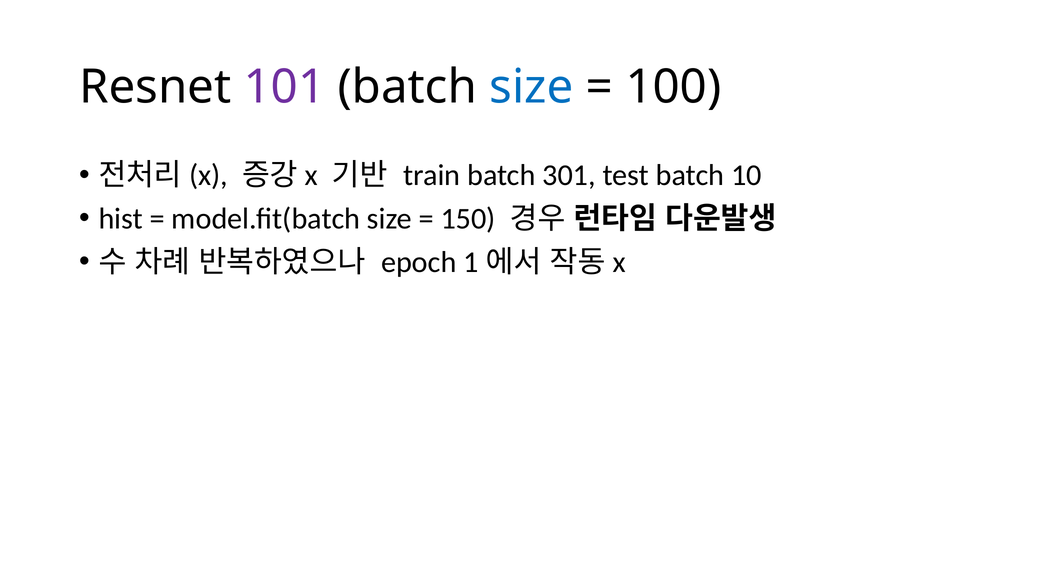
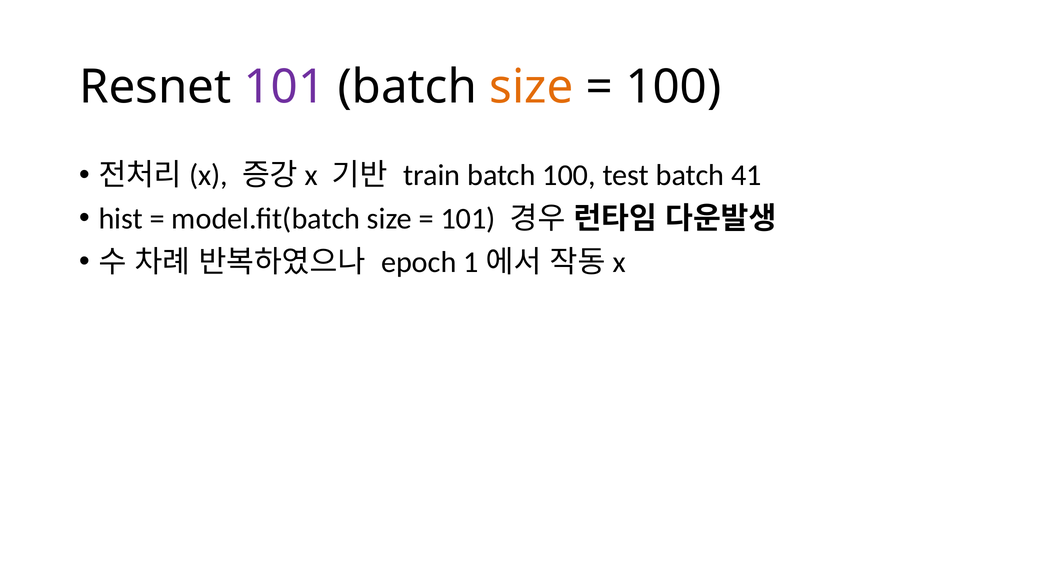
size at (532, 87) colour: blue -> orange
batch 301: 301 -> 100
10: 10 -> 41
150 at (468, 219): 150 -> 101
